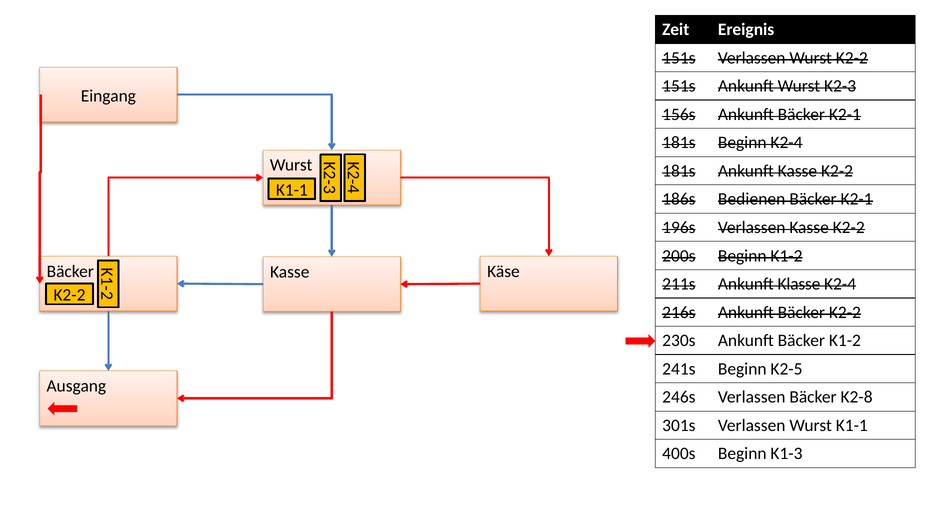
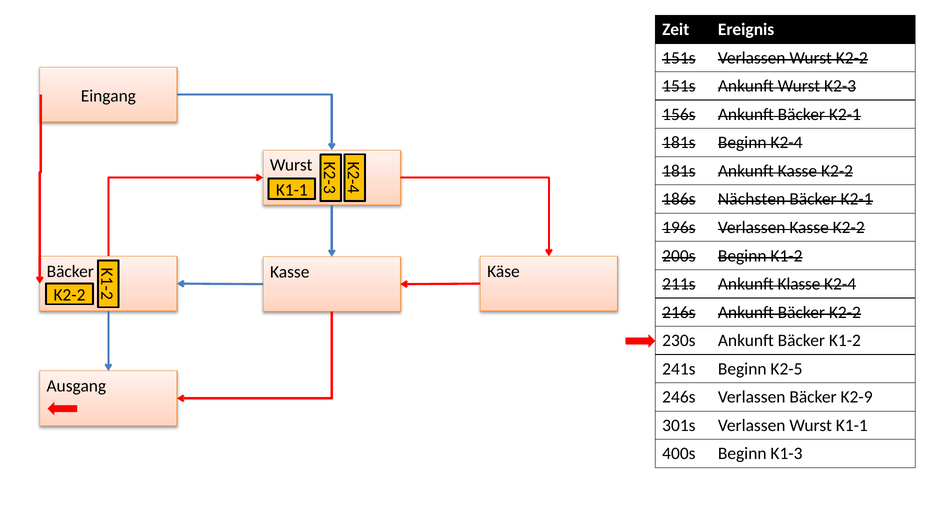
Bedienen: Bedienen -> Nächsten
K2-8: K2-8 -> K2-9
